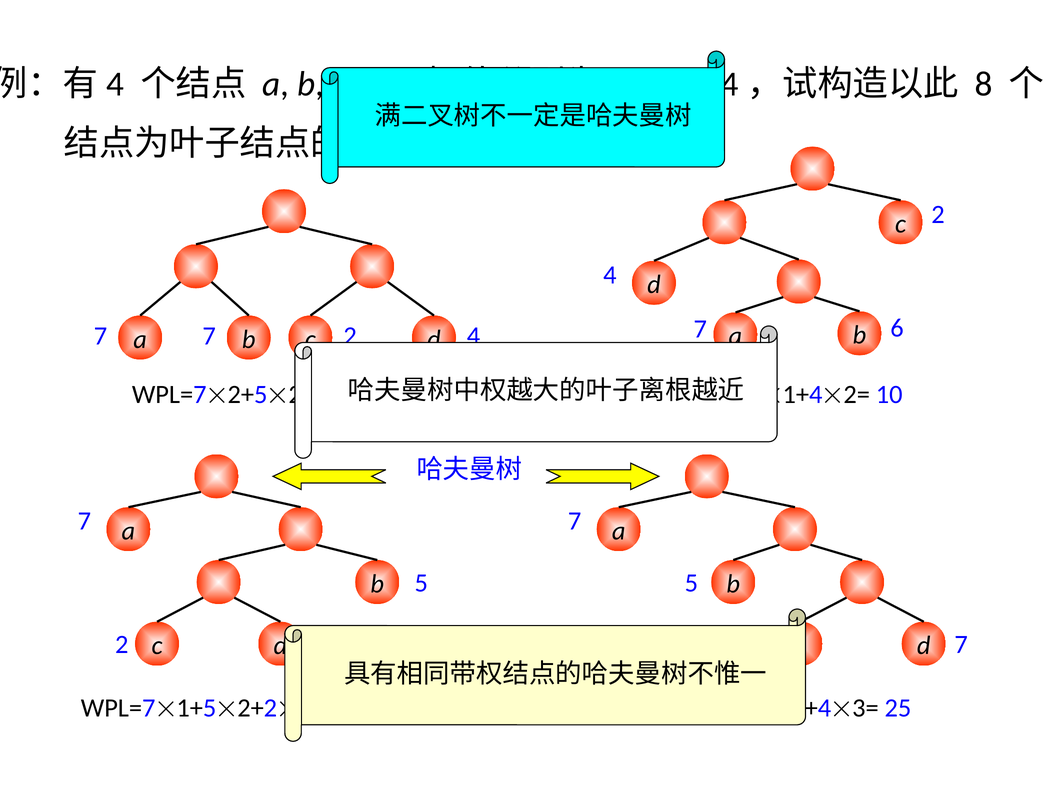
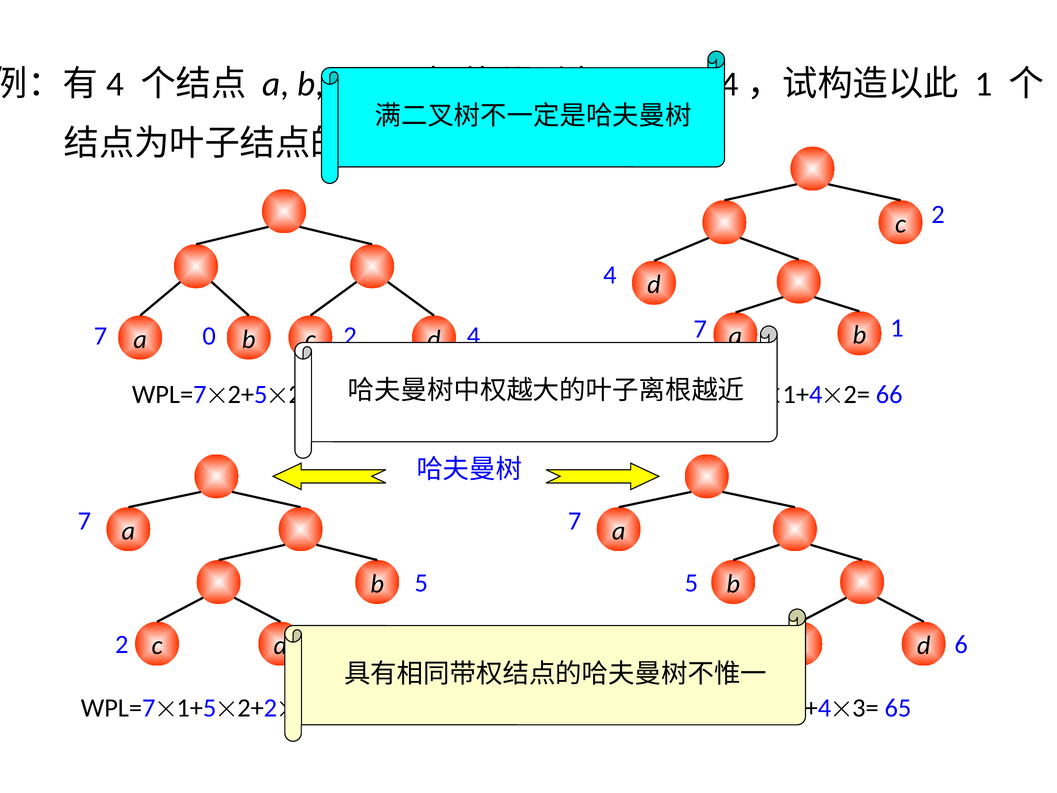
8 at (984, 84): 8 -> 1
6 at (897, 328): 6 -> 1
7 7: 7 -> 0
10: 10 -> 66
7 at (961, 644): 7 -> 6
25: 25 -> 65
